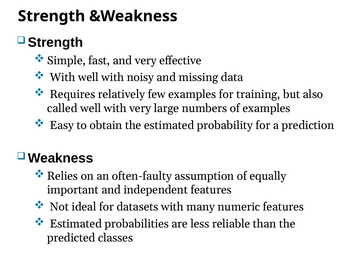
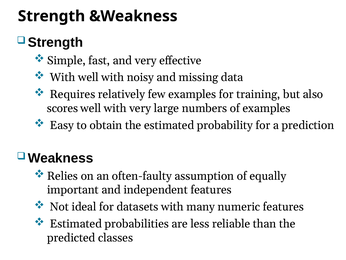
called: called -> scores
